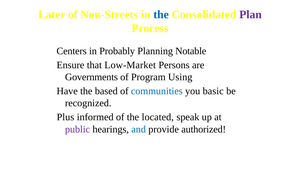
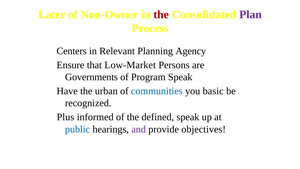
Non-Streets: Non-Streets -> Non-Owner
the at (161, 14) colour: blue -> red
Probably: Probably -> Relevant
Notable: Notable -> Agency
Program Using: Using -> Speak
based: based -> urban
located: located -> defined
public colour: purple -> blue
and colour: blue -> purple
authorized: authorized -> objectives
